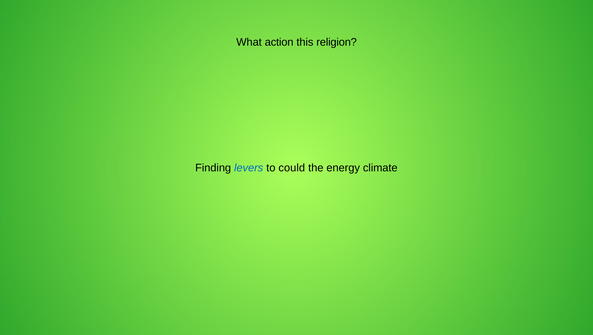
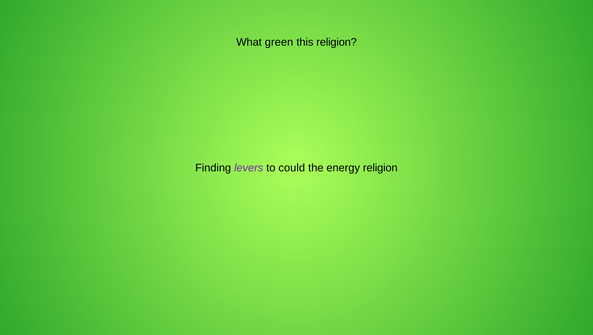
action: action -> green
levers colour: blue -> purple
energy climate: climate -> religion
